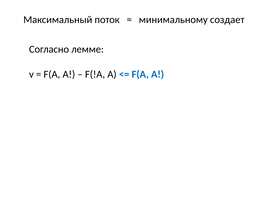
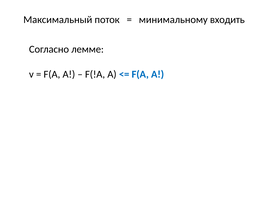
создает: создает -> входить
